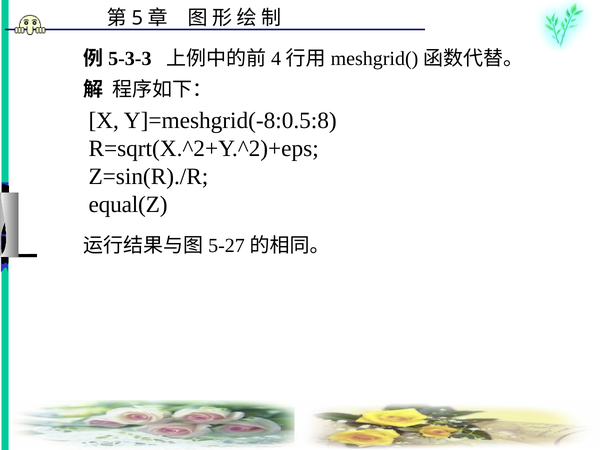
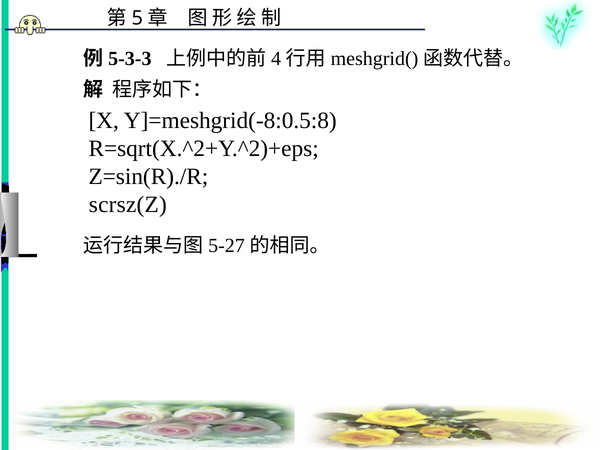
equal(Z: equal(Z -> scrsz(Z
